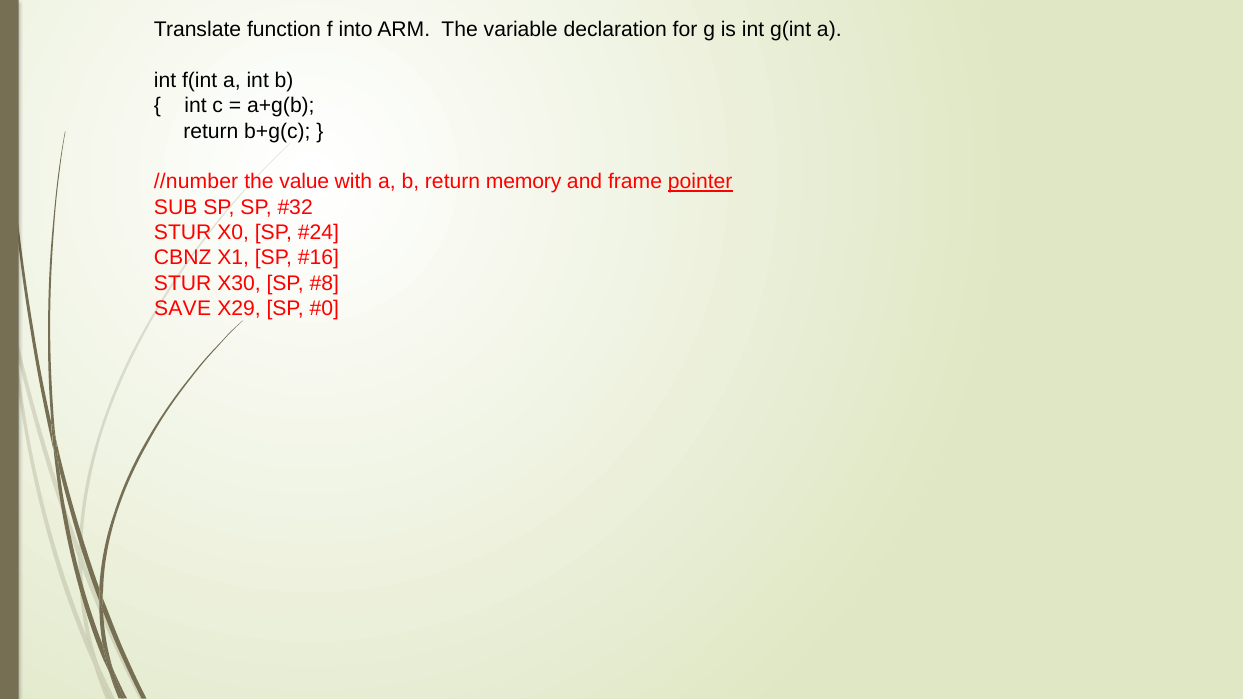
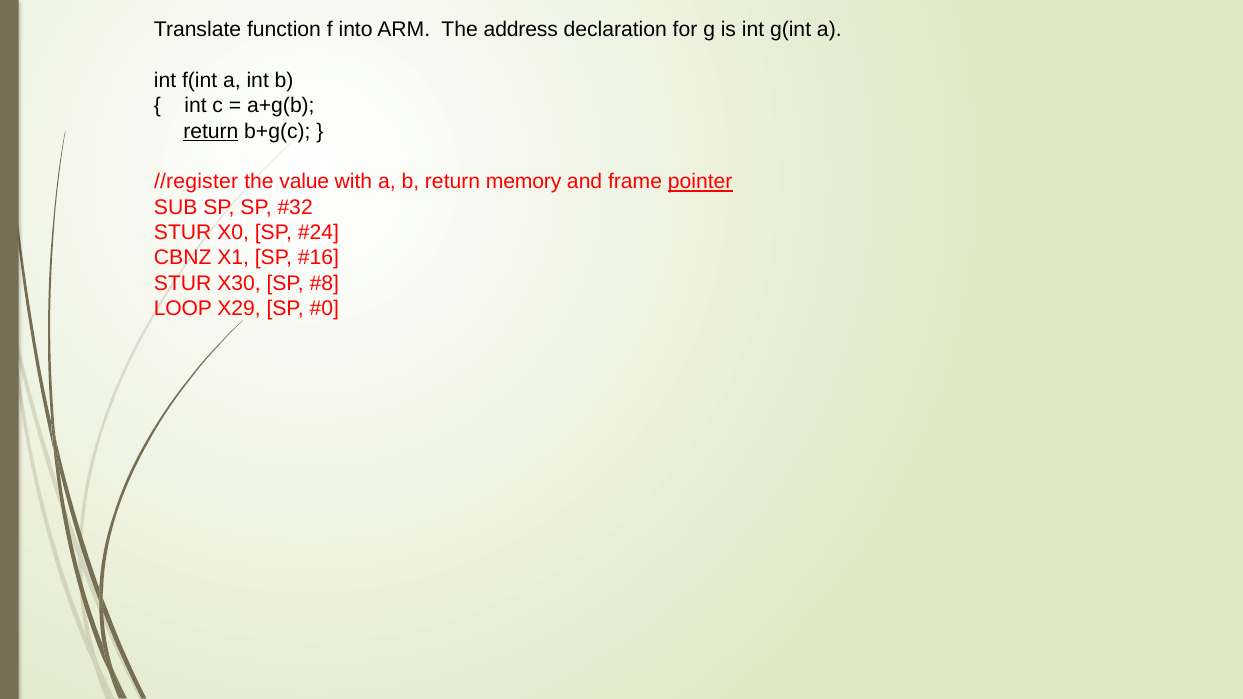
variable: variable -> address
return at (211, 131) underline: none -> present
//number: //number -> //register
SAVE: SAVE -> LOOP
